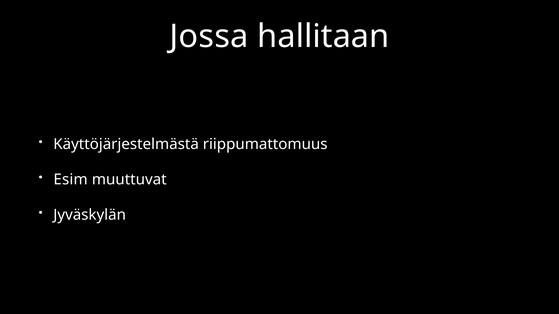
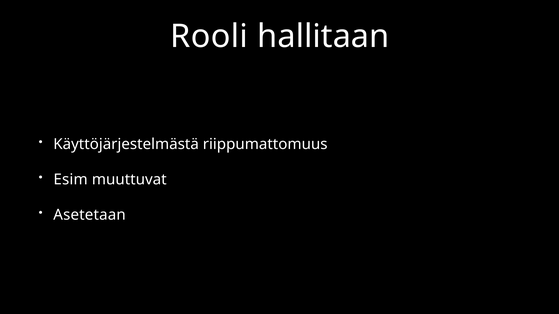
Jossa: Jossa -> Rooli
Jyväskylän: Jyväskylän -> Asetetaan
